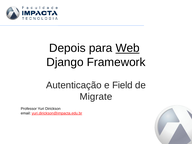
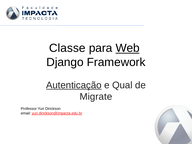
Depois: Depois -> Classe
Autenticação underline: none -> present
Field: Field -> Qual
